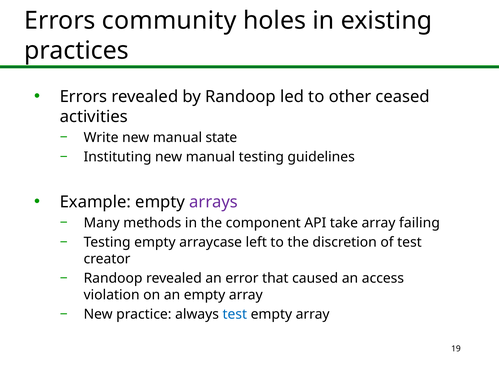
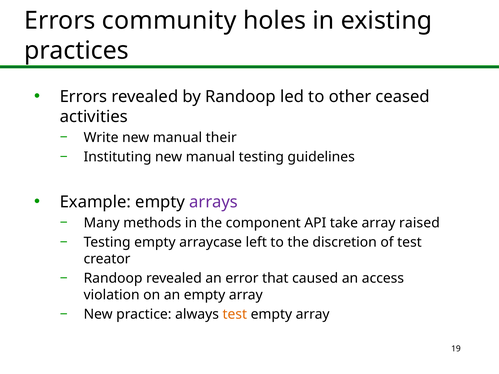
state: state -> their
failing: failing -> raised
test at (235, 315) colour: blue -> orange
